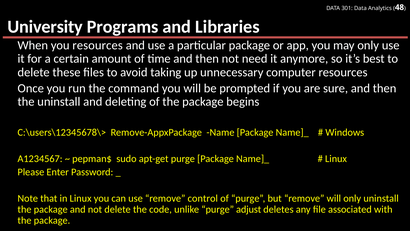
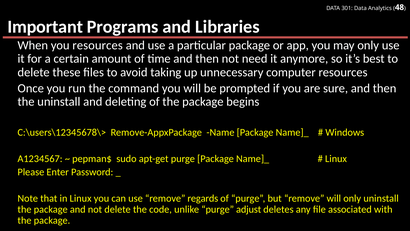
University: University -> Important
control: control -> regards
